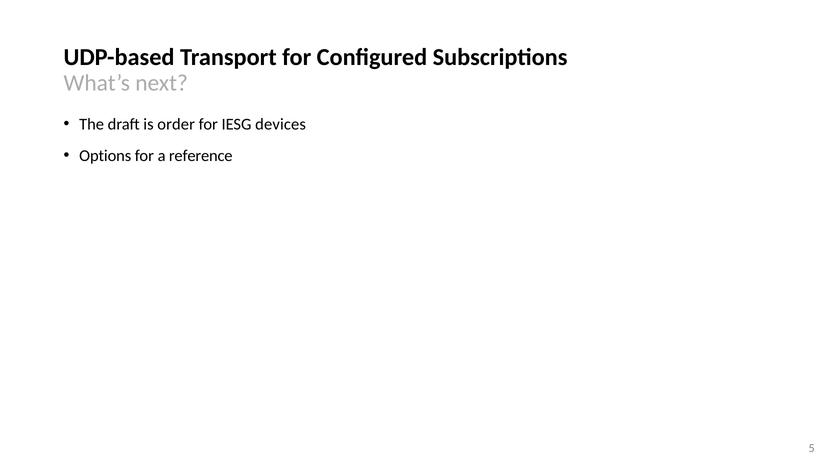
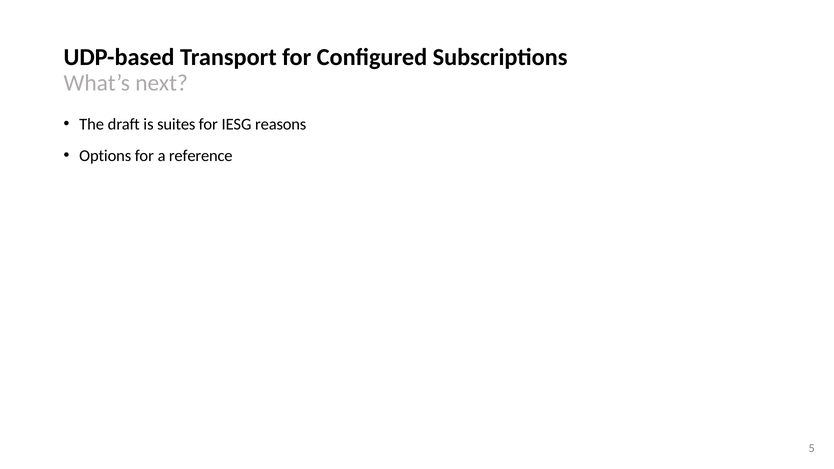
order: order -> suites
devices: devices -> reasons
